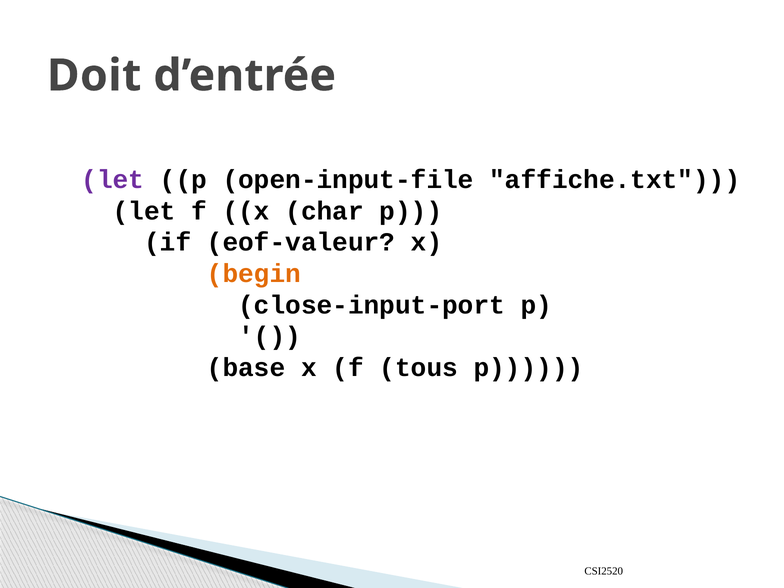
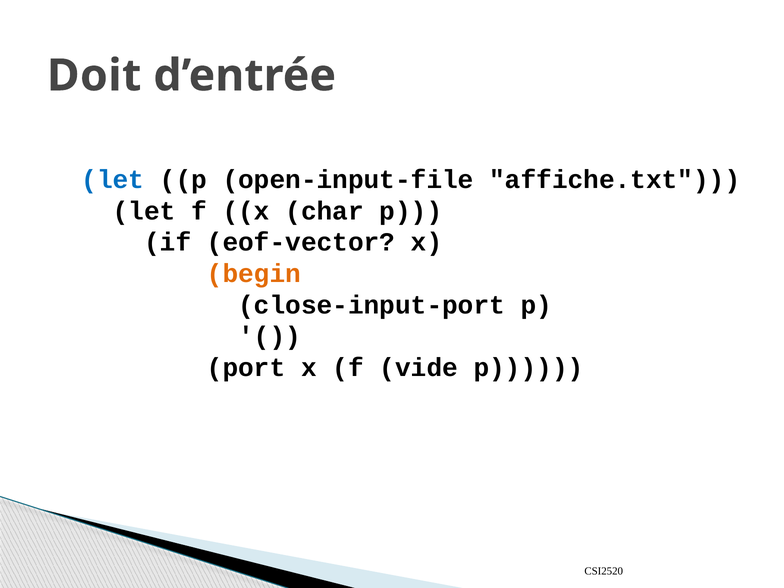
let at (113, 180) colour: purple -> blue
eof-valeur: eof-valeur -> eof-vector
base: base -> port
tous: tous -> vide
